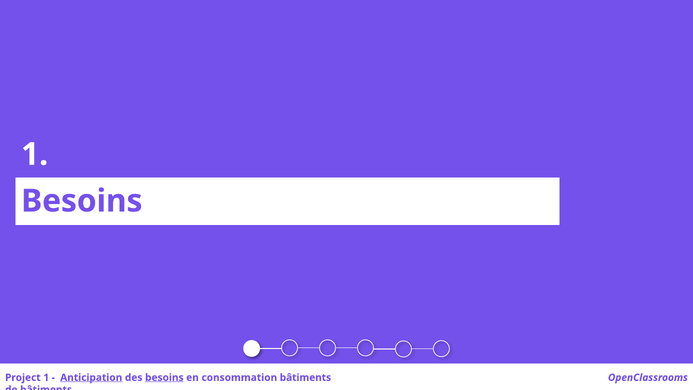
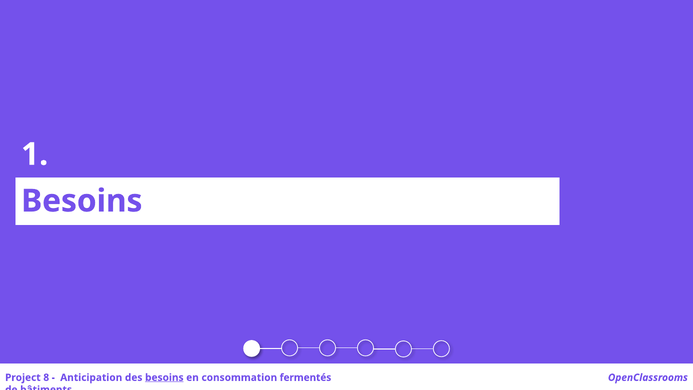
Project 1: 1 -> 8
Anticipation underline: present -> none
consommation bâtiments: bâtiments -> fermentés
